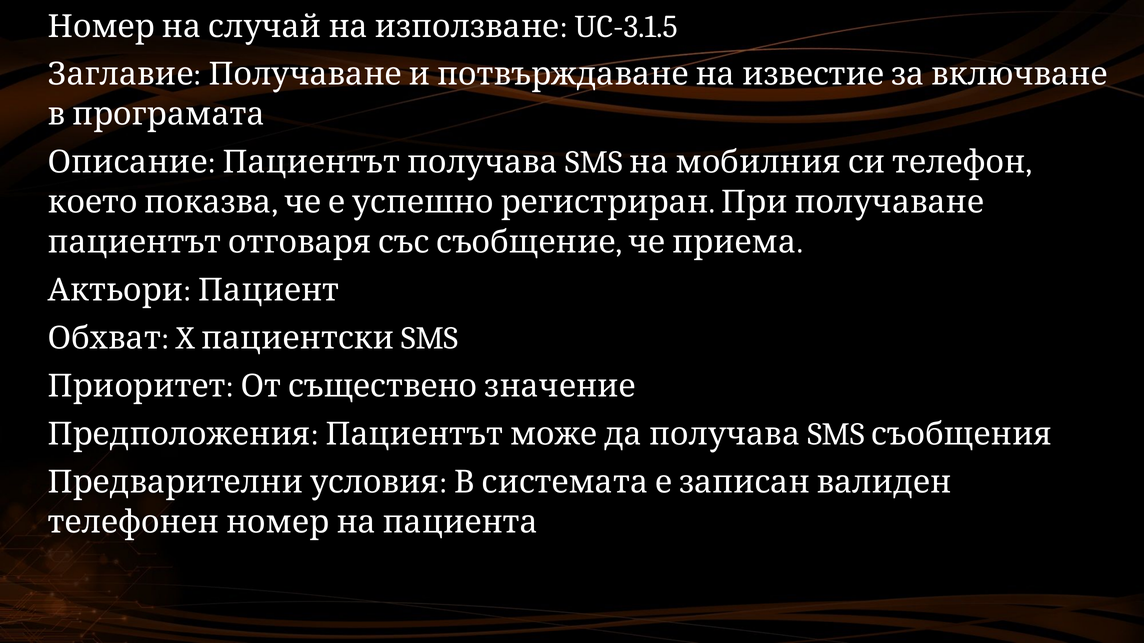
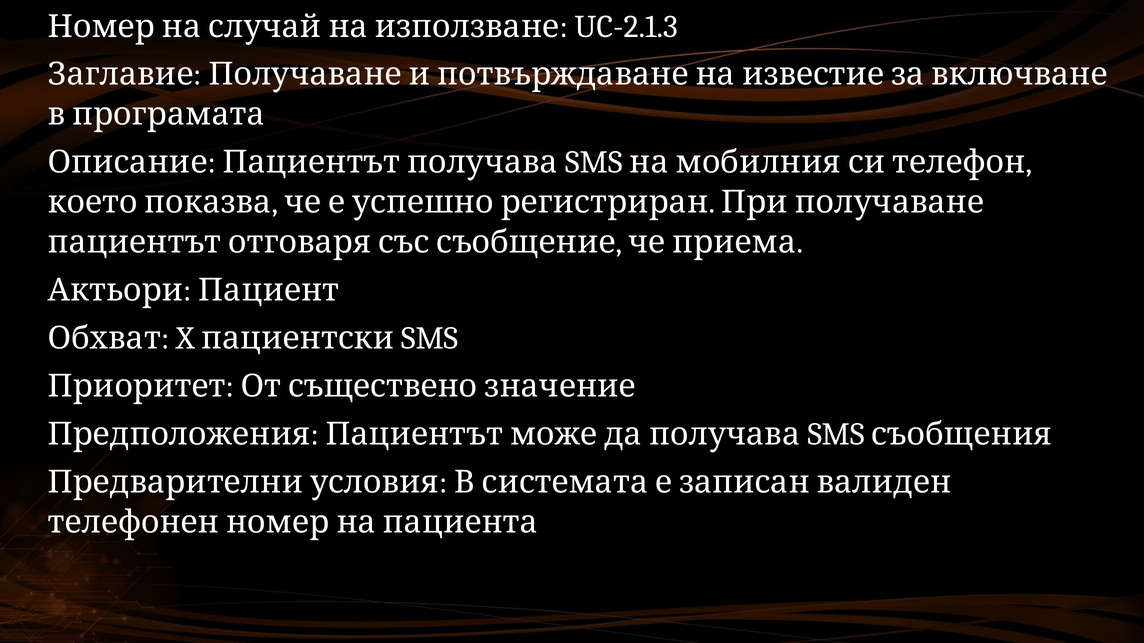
UC-3.1.5: UC-3.1.5 -> UC-2.1.3
